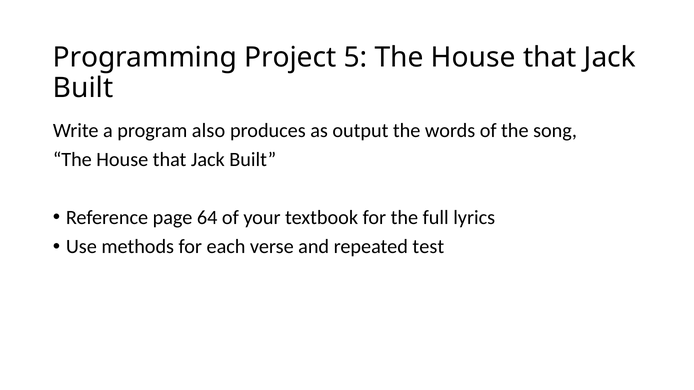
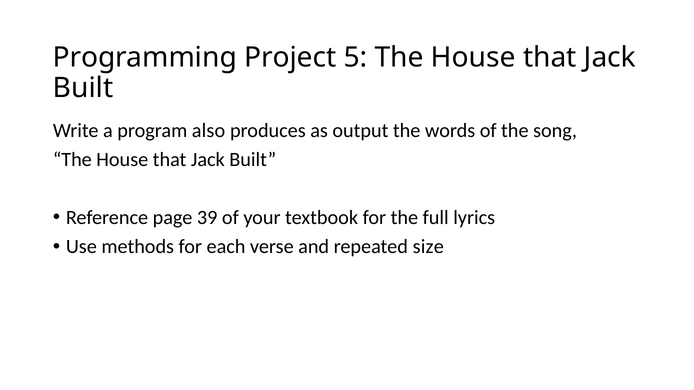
64: 64 -> 39
test: test -> size
